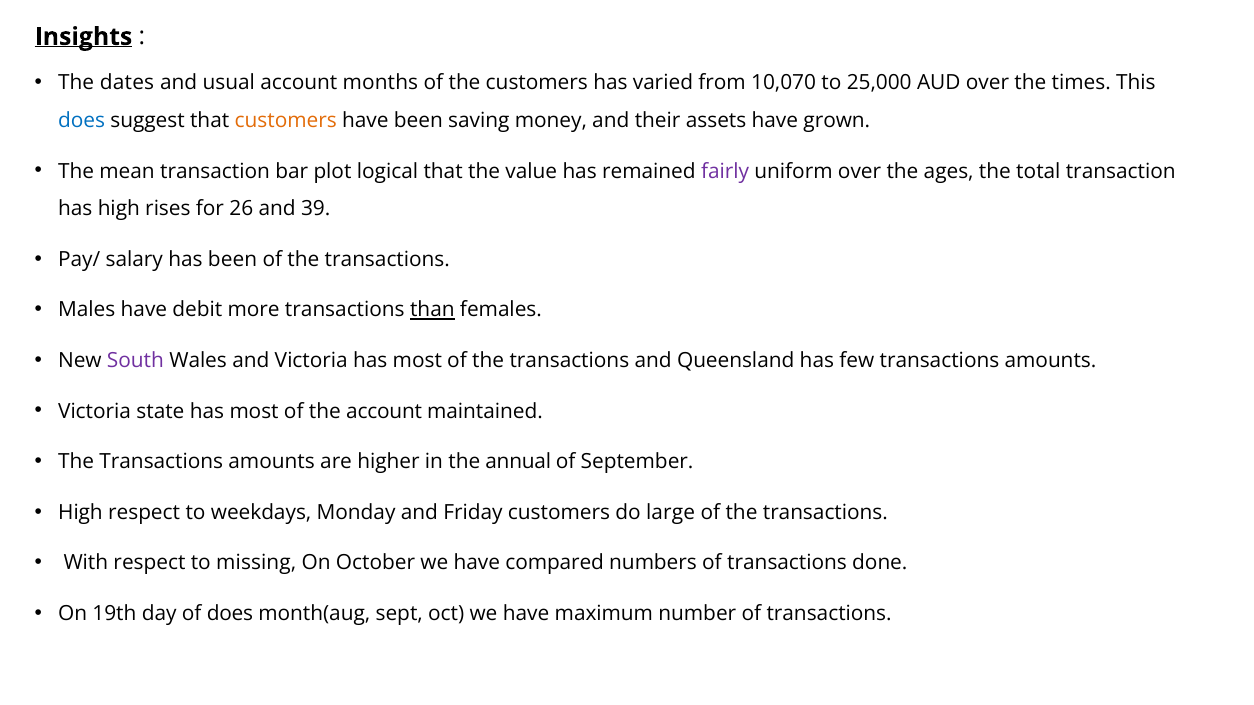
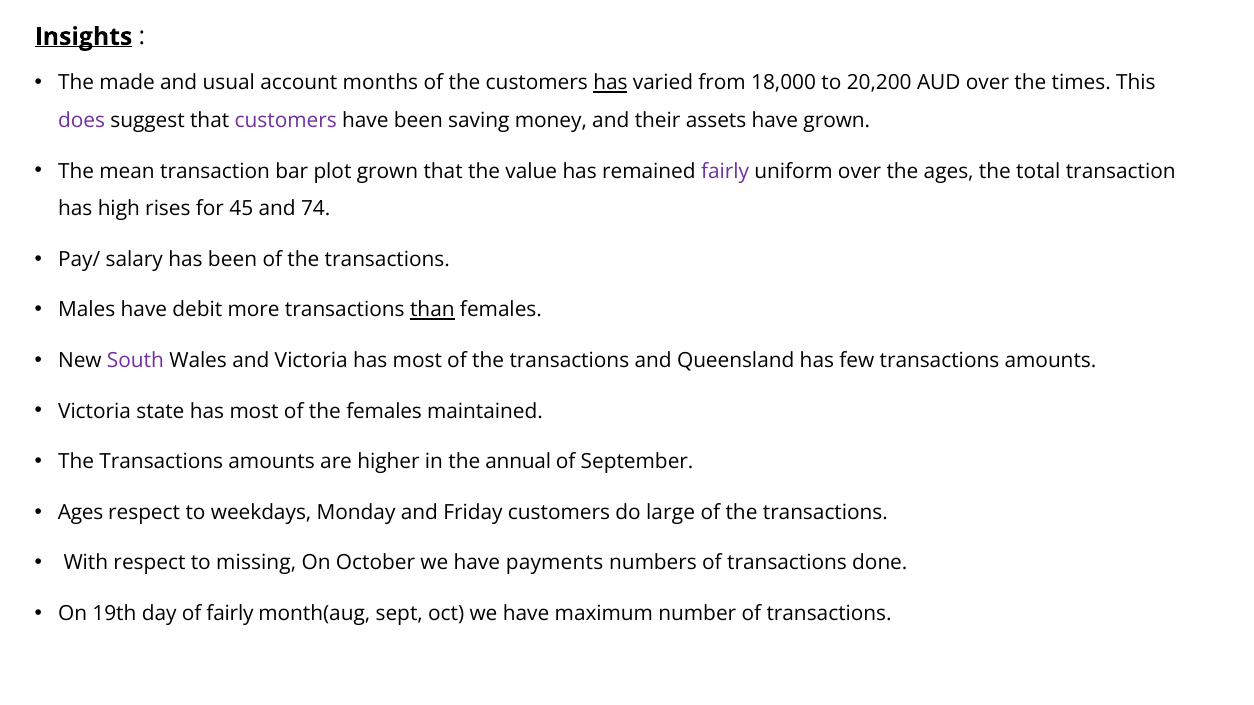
dates: dates -> made
has at (610, 83) underline: none -> present
10,070: 10,070 -> 18,000
25,000: 25,000 -> 20,200
does at (82, 121) colour: blue -> purple
customers at (286, 121) colour: orange -> purple
plot logical: logical -> grown
26: 26 -> 45
39: 39 -> 74
the account: account -> females
High at (80, 513): High -> Ages
compared: compared -> payments
of does: does -> fairly
